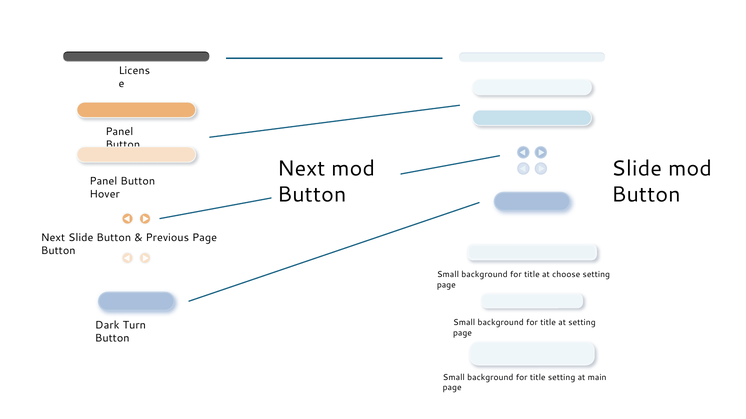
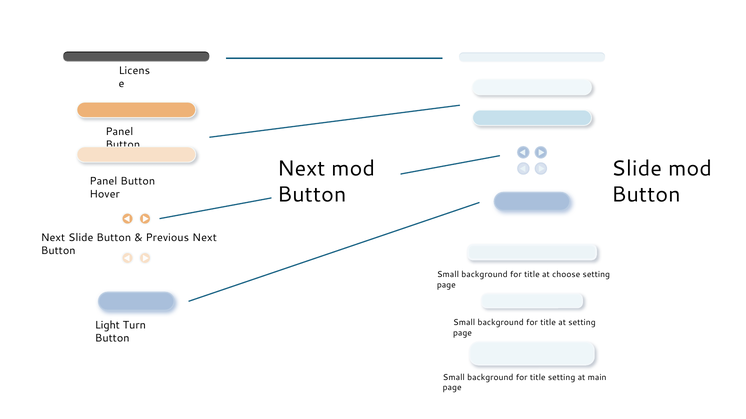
Previous Page: Page -> Next
Dark: Dark -> Light
